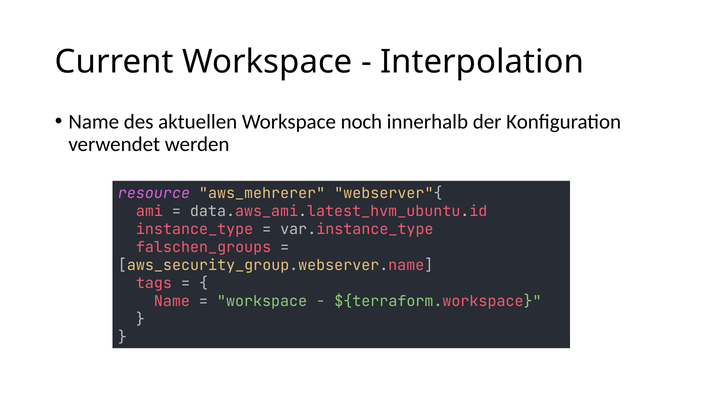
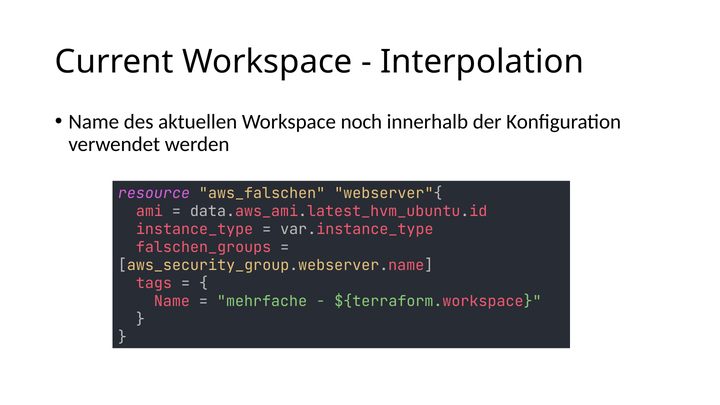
aws_mehrerer: aws_mehrerer -> aws_falschen
workspace at (262, 302): workspace -> mehrfache
